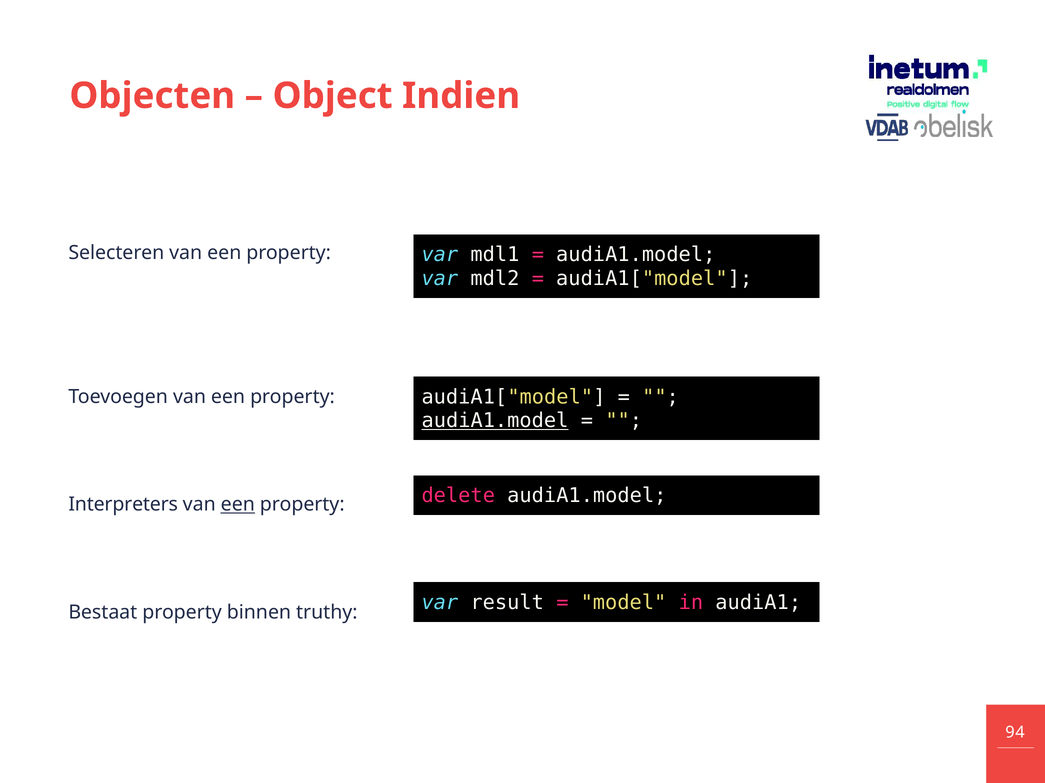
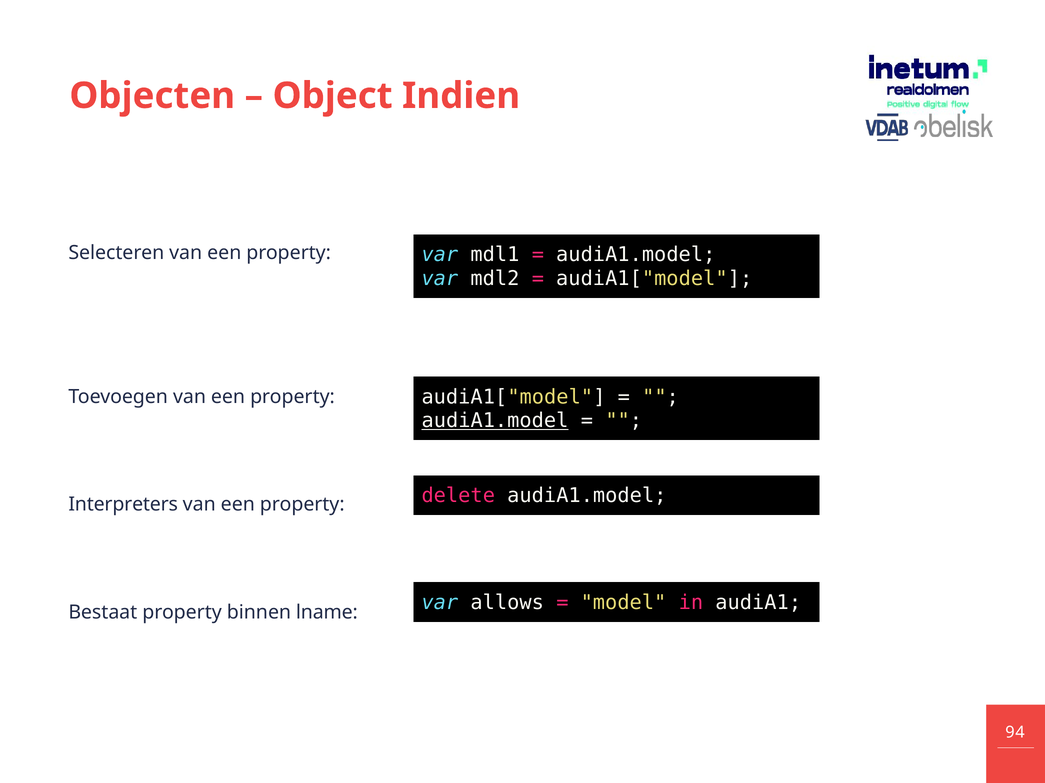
een at (238, 505) underline: present -> none
result: result -> allows
truthy: truthy -> lname
